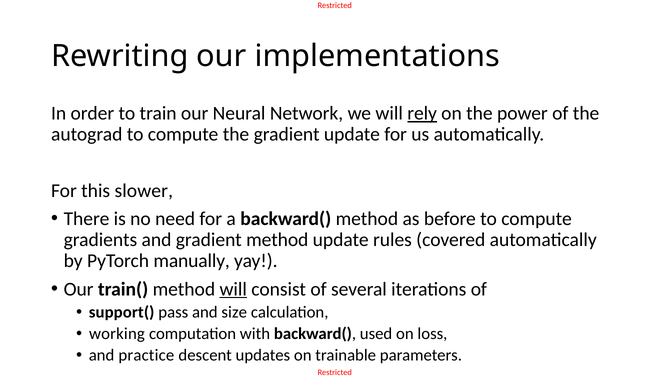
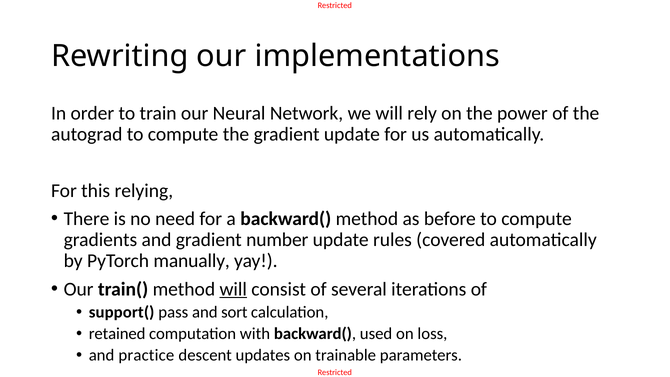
rely underline: present -> none
slower: slower -> relying
gradient method: method -> number
size: size -> sort
working: working -> retained
